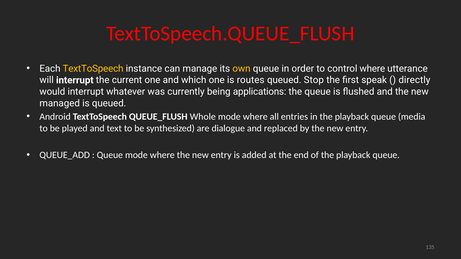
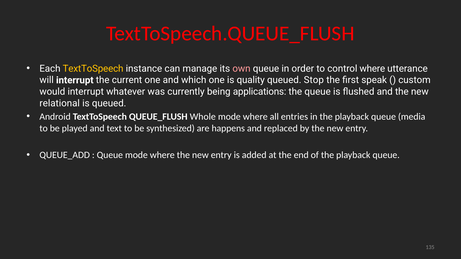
own colour: yellow -> pink
routes: routes -> quality
directly: directly -> custom
managed: managed -> relational
dialogue: dialogue -> happens
